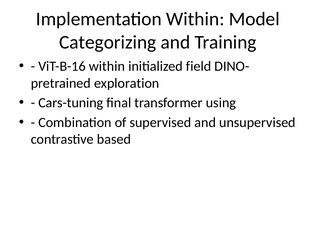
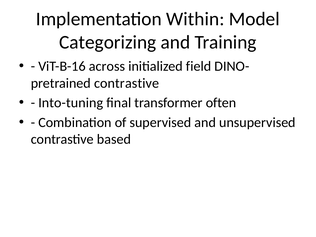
ViT-B-16 within: within -> across
exploration at (127, 83): exploration -> contrastive
Cars-tuning: Cars-tuning -> Into-tuning
using: using -> often
